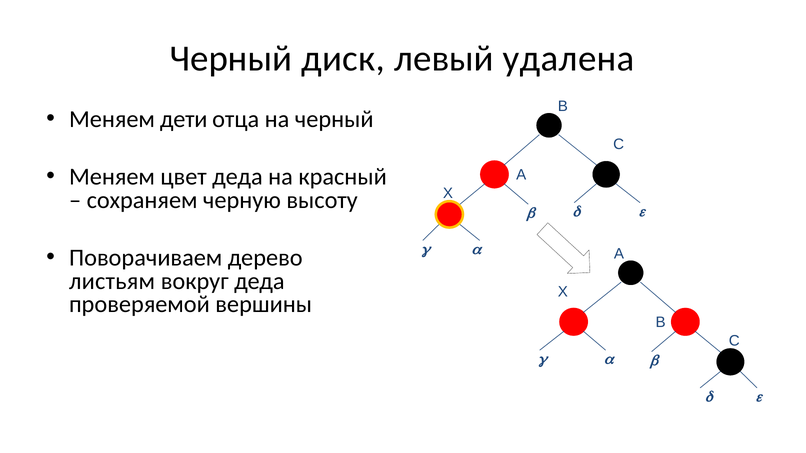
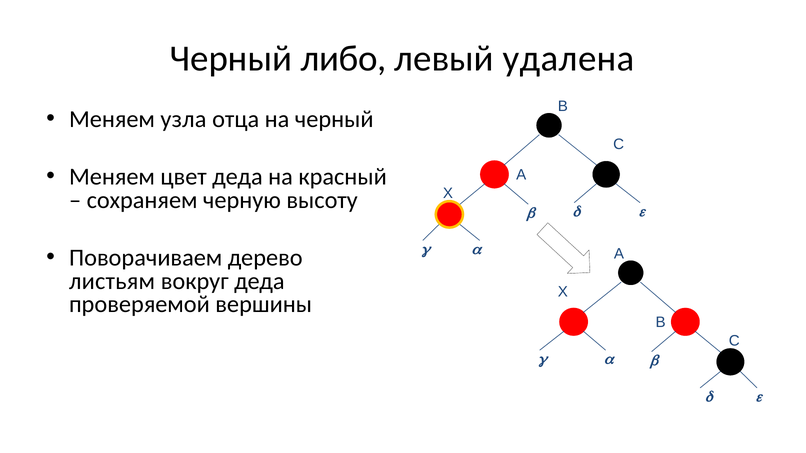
диск: диск -> либо
дети: дети -> узла
